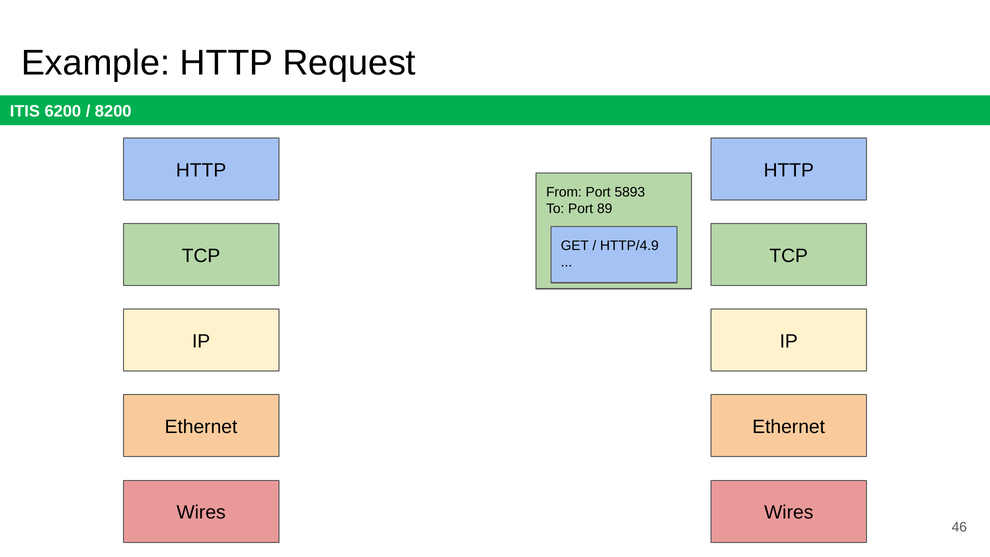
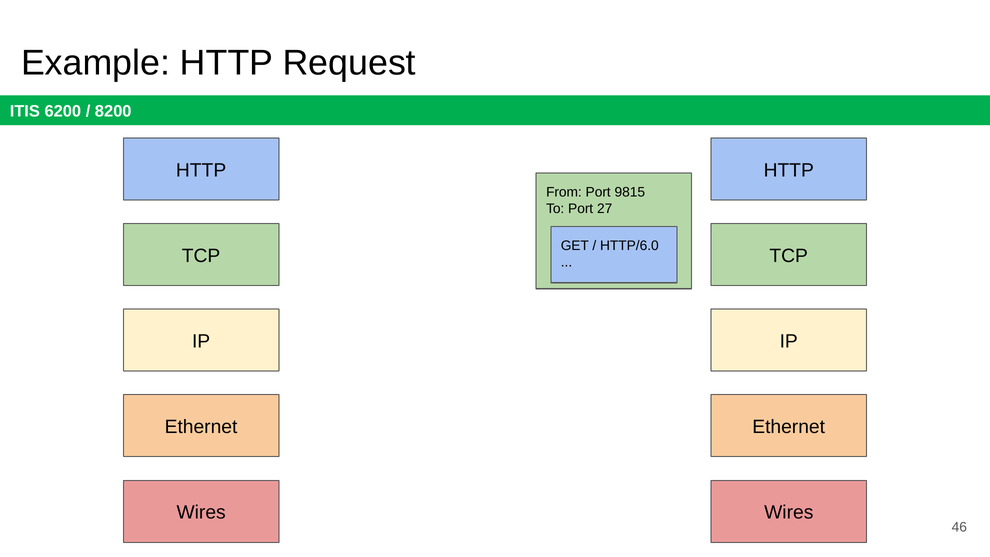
5893: 5893 -> 9815
89: 89 -> 27
HTTP/4.9: HTTP/4.9 -> HTTP/6.0
